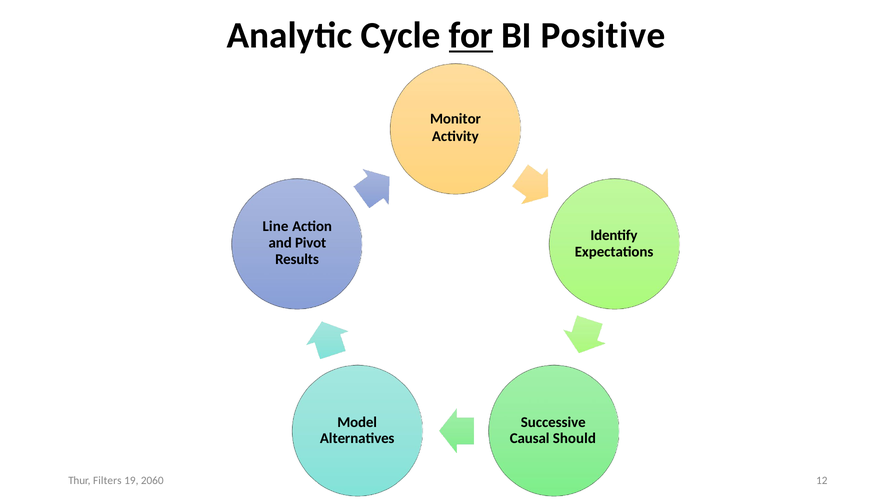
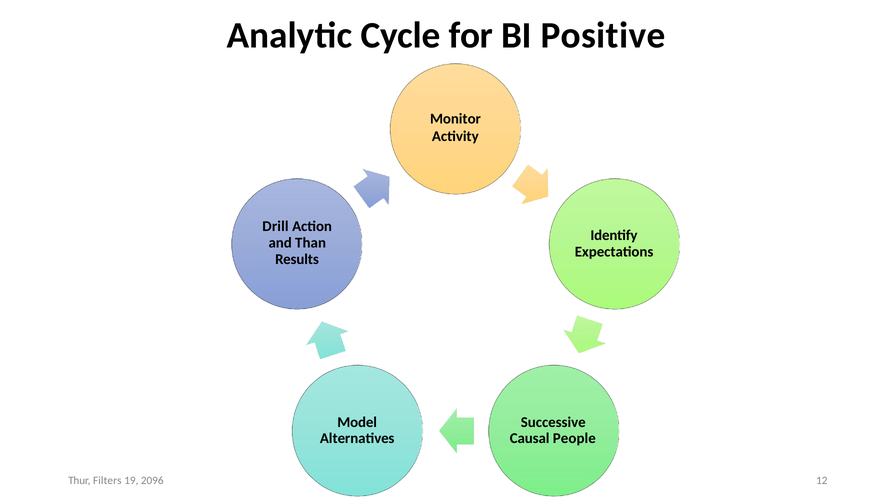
for underline: present -> none
Line: Line -> Drill
Pivot: Pivot -> Than
Should: Should -> People
2060: 2060 -> 2096
